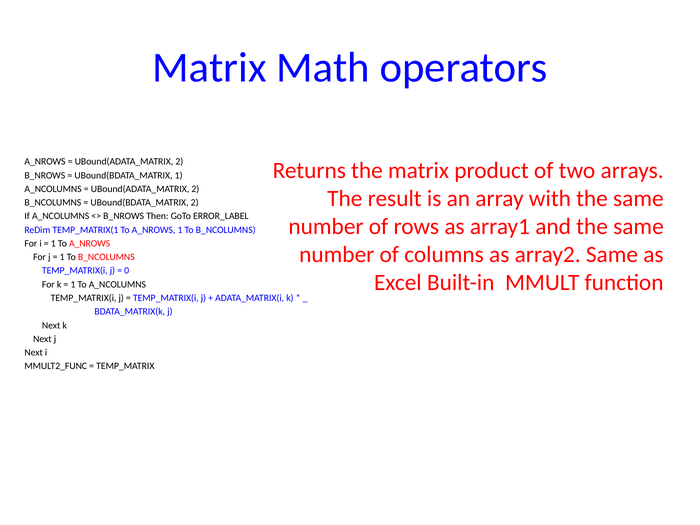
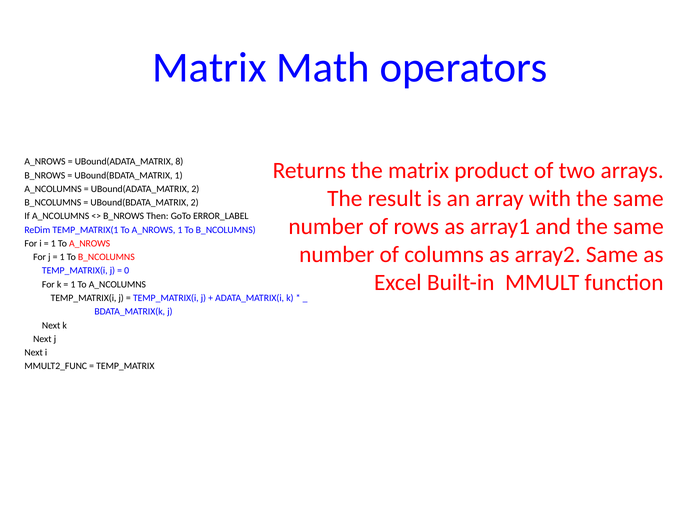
2 at (179, 162): 2 -> 8
